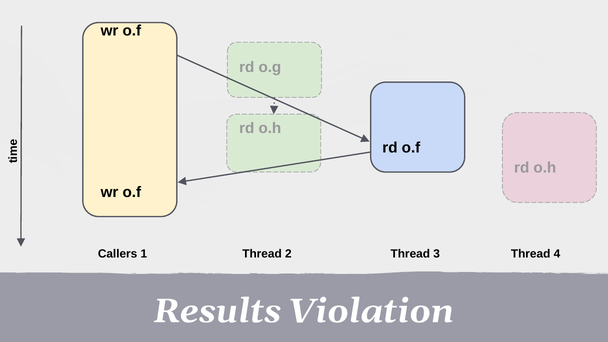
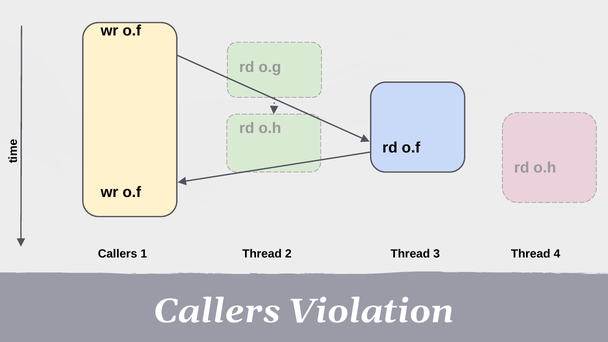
Results at (217, 311): Results -> Callers
